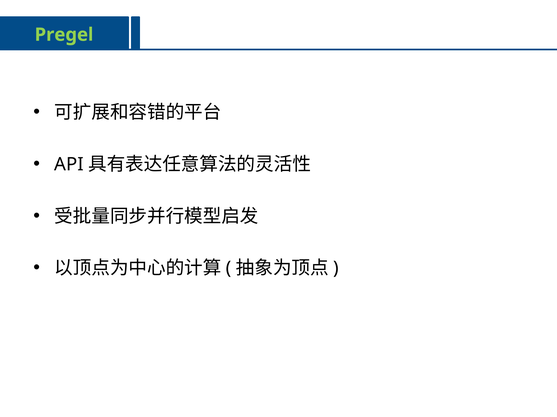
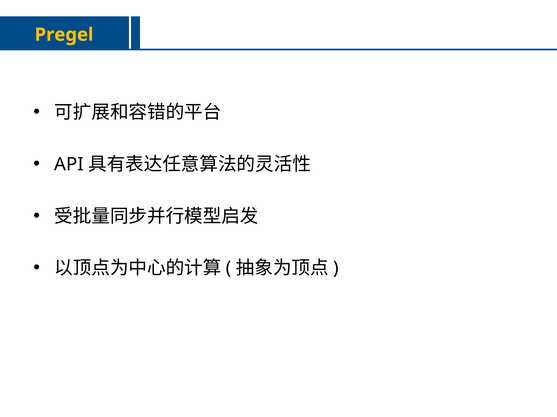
Pregel colour: light green -> yellow
